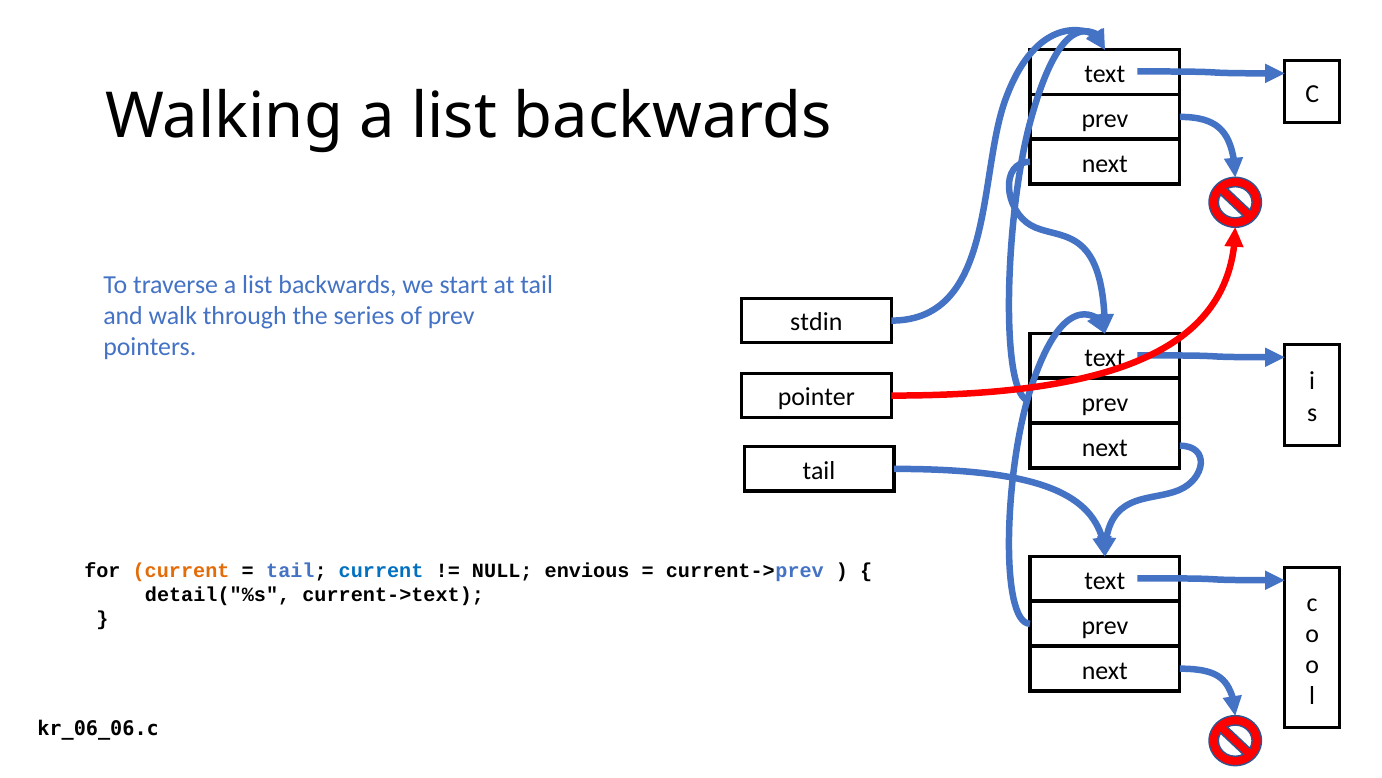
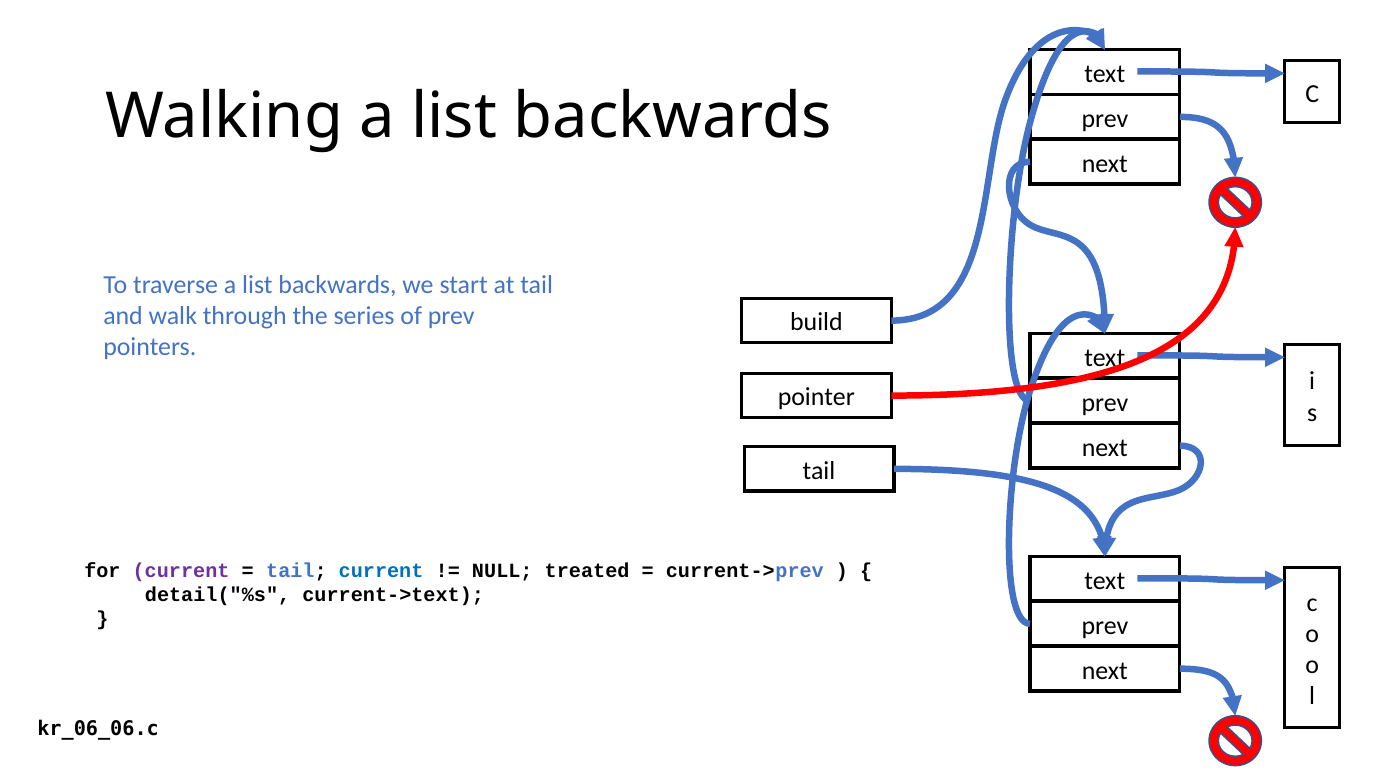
stdin: stdin -> build
current at (181, 570) colour: orange -> purple
envious: envious -> treated
